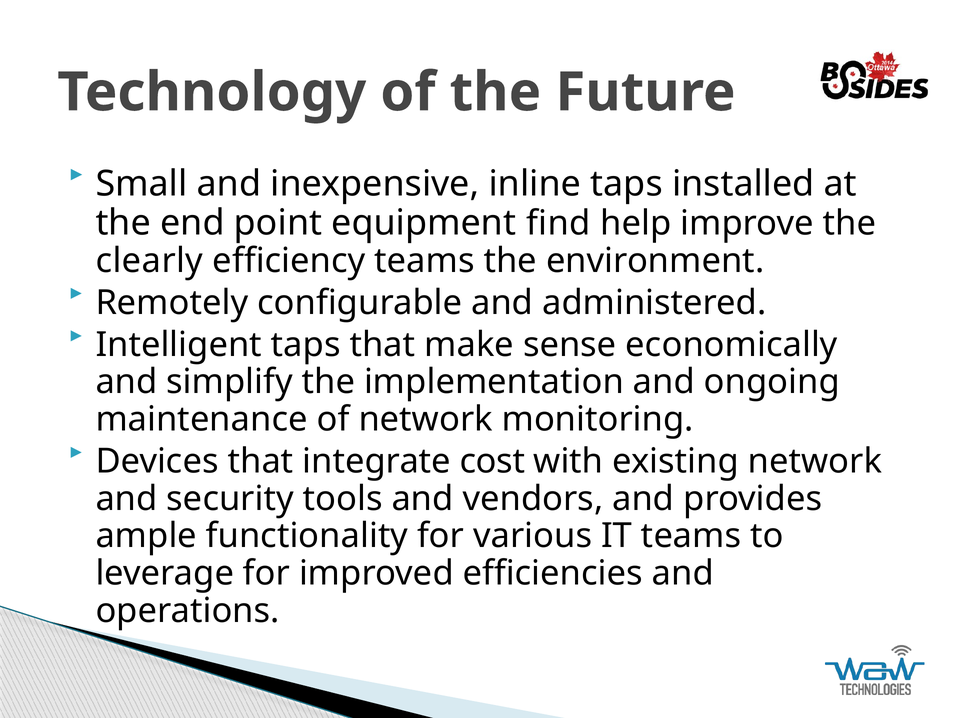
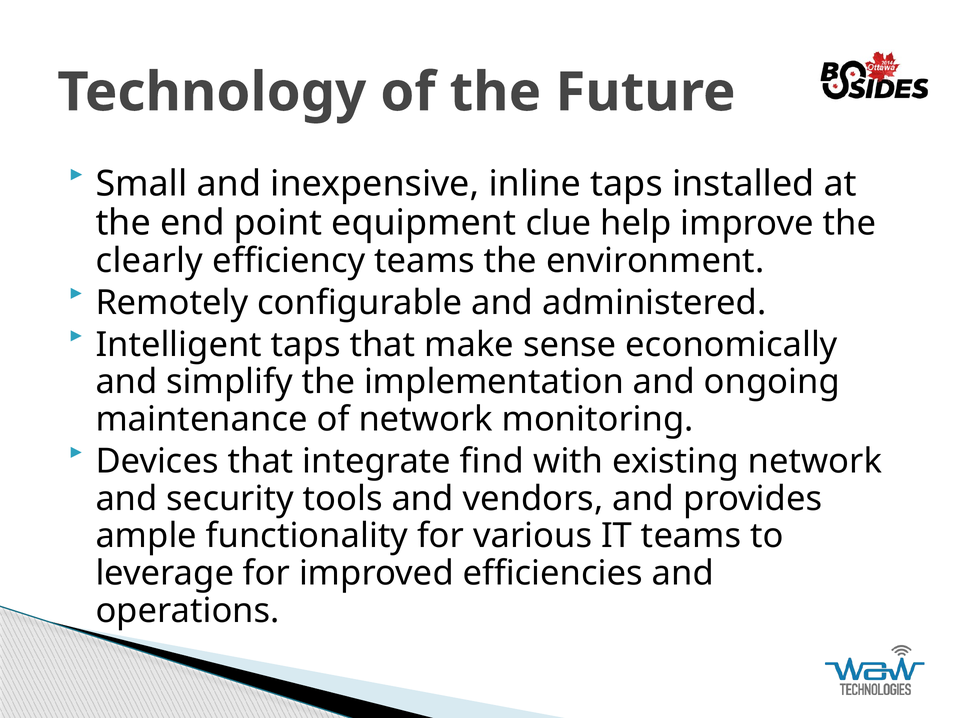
find: find -> clue
cost: cost -> find
